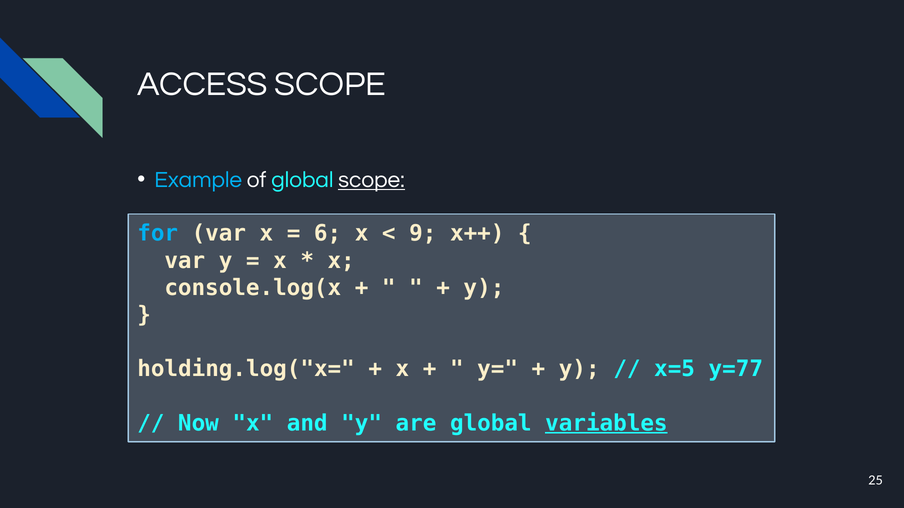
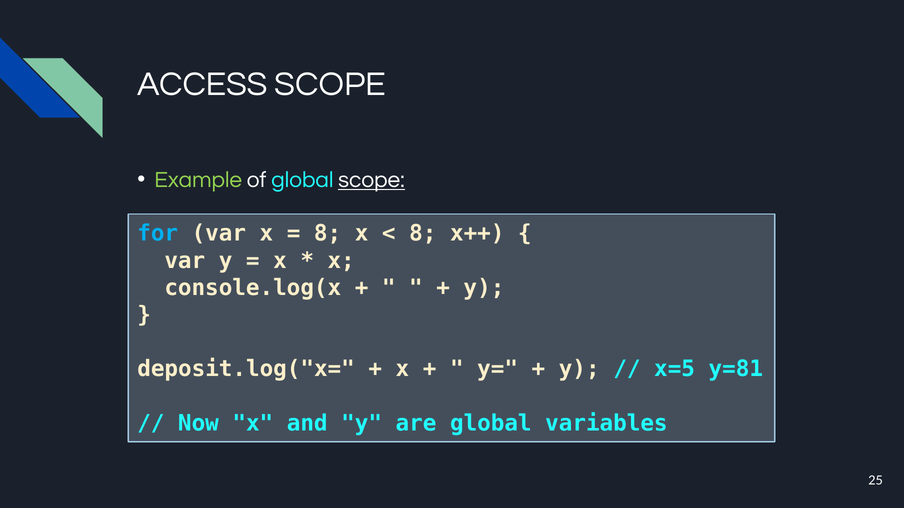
Example colour: light blue -> light green
6 at (328, 234): 6 -> 8
9 at (423, 234): 9 -> 8
holding.log("x=: holding.log("x= -> deposit.log("x=
y=77: y=77 -> y=81
variables underline: present -> none
